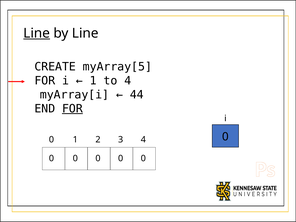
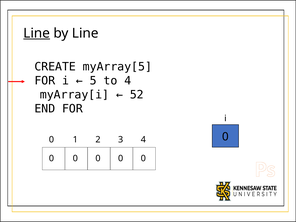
1 at (93, 81): 1 -> 5
44: 44 -> 52
FOR at (72, 109) underline: present -> none
